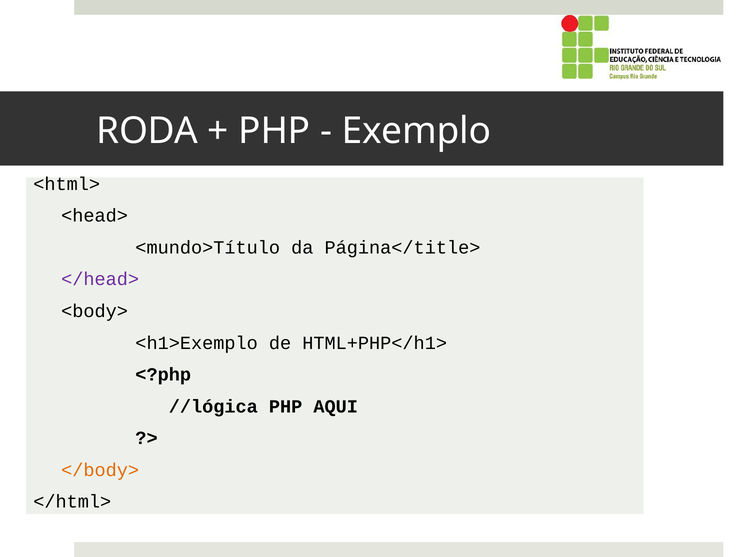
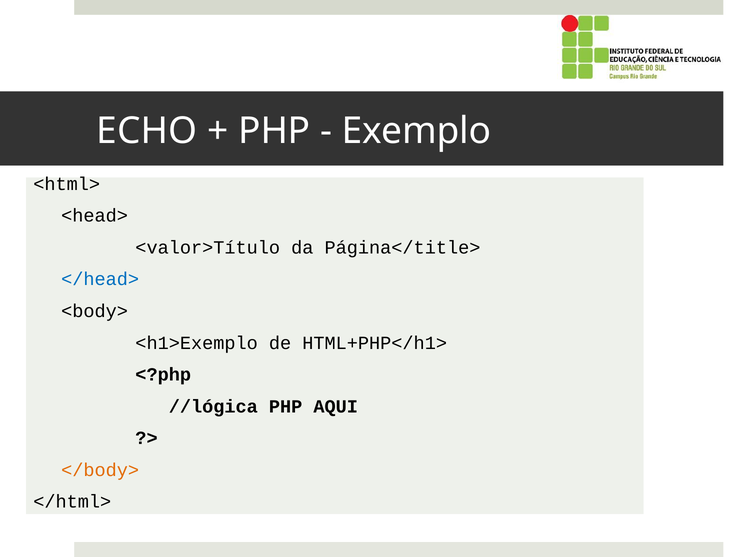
RODA: RODA -> ECHO
<mundo>Título: <mundo>Título -> <valor>Título
</head> colour: purple -> blue
